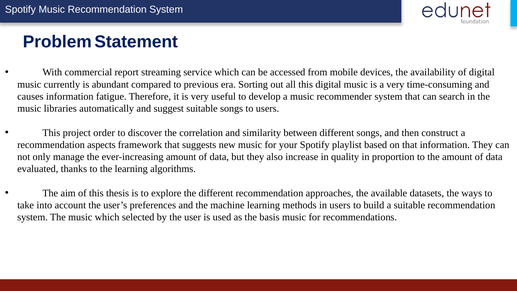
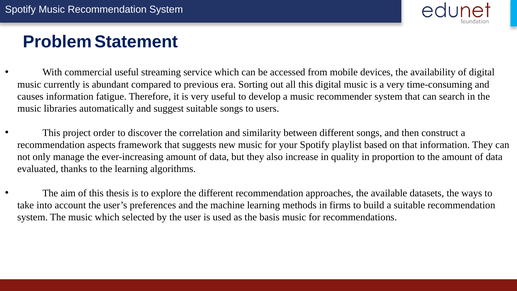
commercial report: report -> useful
in users: users -> firms
